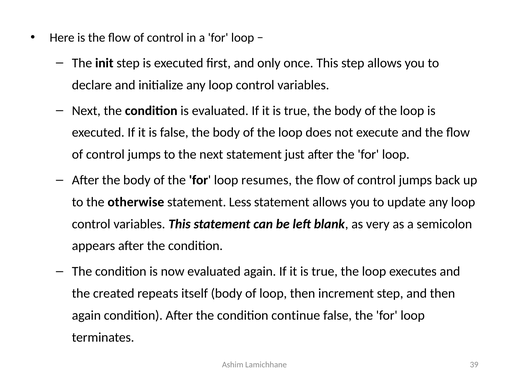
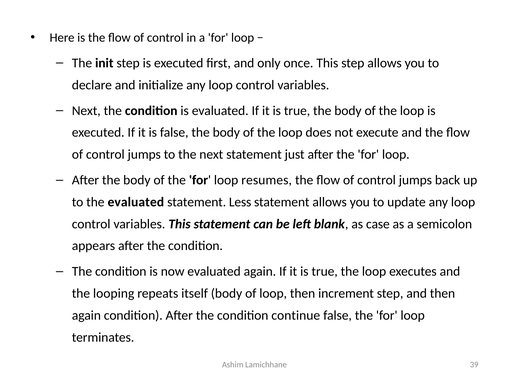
the otherwise: otherwise -> evaluated
very: very -> case
created: created -> looping
